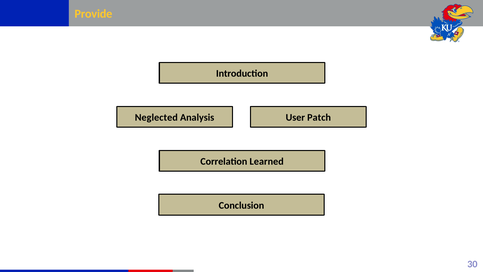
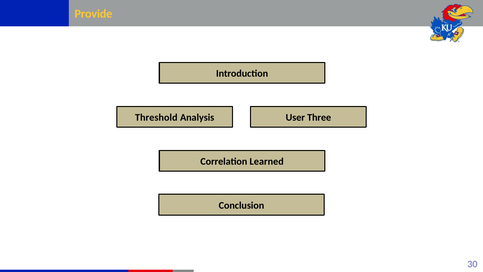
Neglected: Neglected -> Threshold
Patch: Patch -> Three
